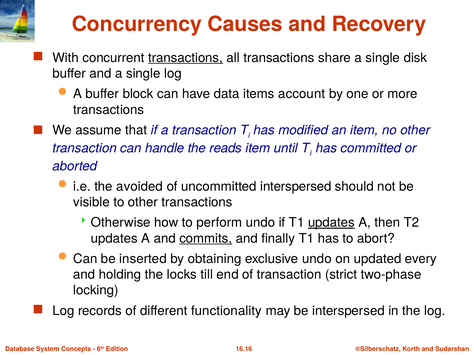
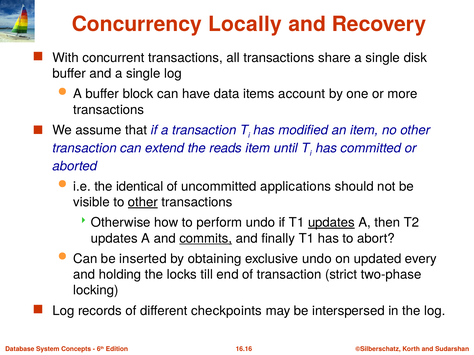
Causes: Causes -> Locally
transactions at (186, 58) underline: present -> none
handle: handle -> extend
avoided: avoided -> identical
uncommitted interspersed: interspersed -> applications
other at (143, 202) underline: none -> present
functionality: functionality -> checkpoints
